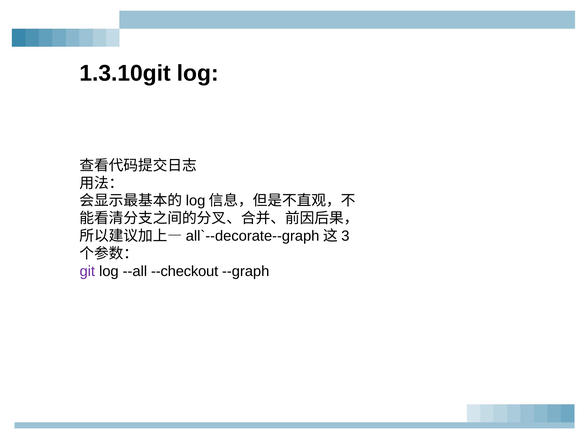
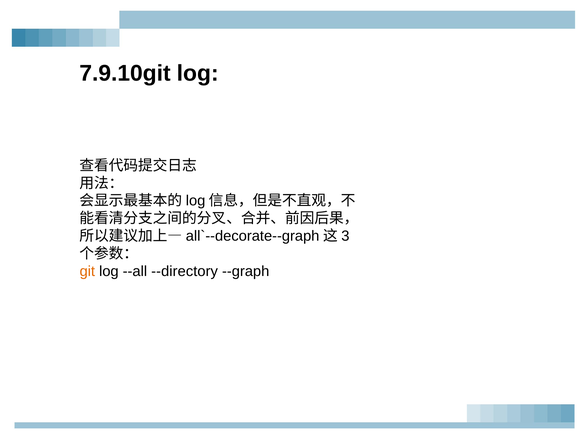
1.3.10git: 1.3.10git -> 7.9.10git
git colour: purple -> orange
--checkout: --checkout -> --directory
